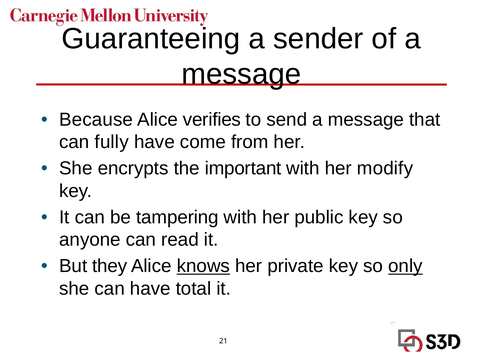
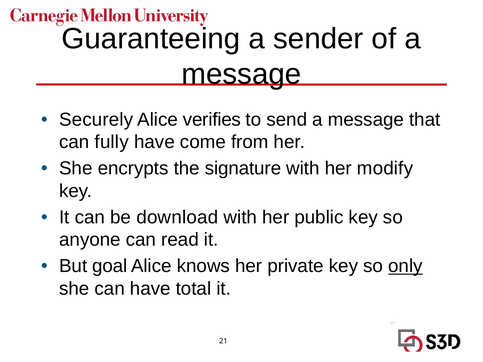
Because: Because -> Securely
important: important -> signature
tampering: tampering -> download
they: they -> goal
knows underline: present -> none
